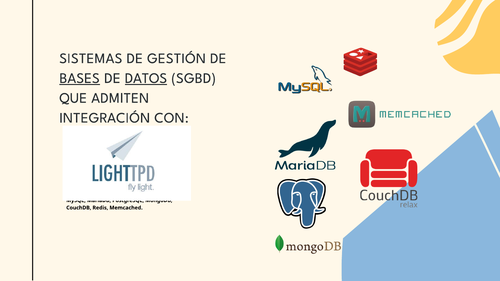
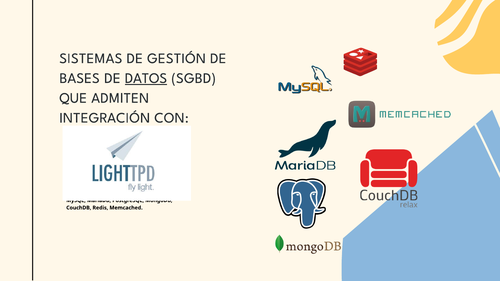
BASES underline: present -> none
